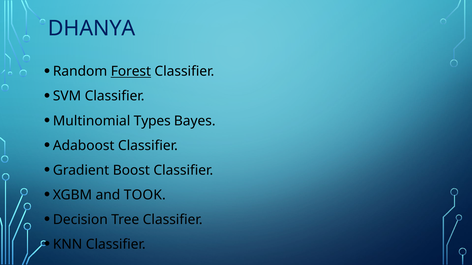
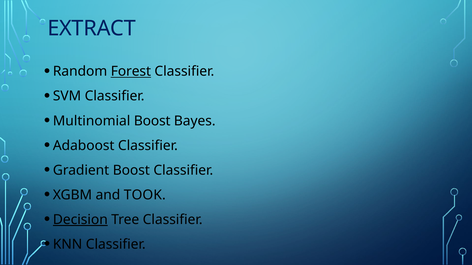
DHANYA: DHANYA -> EXTRACT
Multinomial Types: Types -> Boost
Decision underline: none -> present
